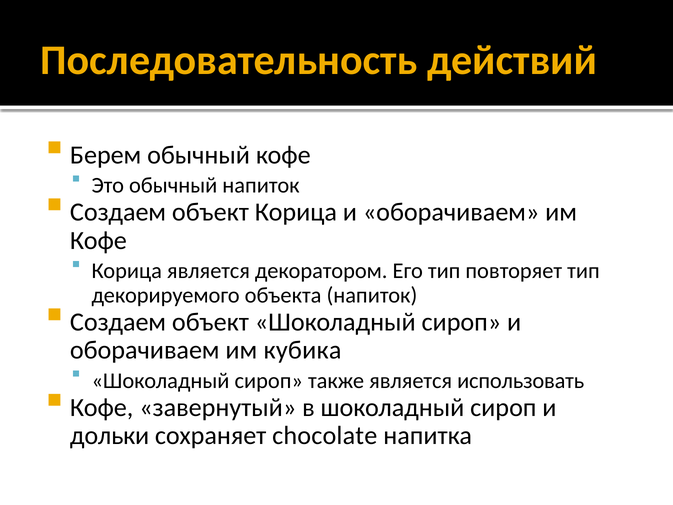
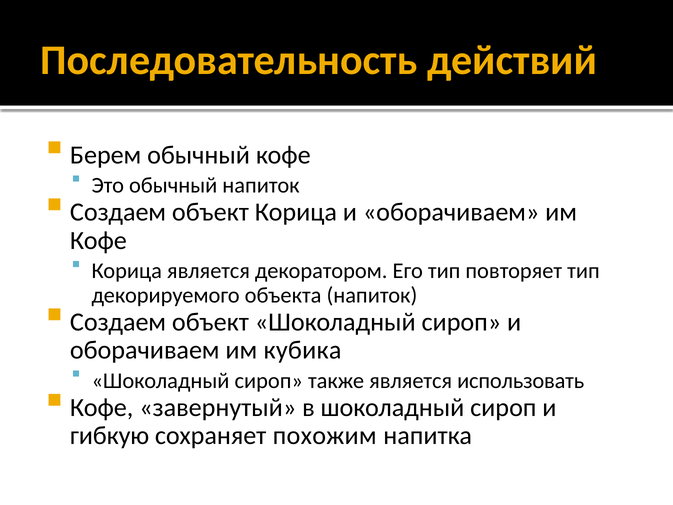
дольки: дольки -> гибкую
chocolate: chocolate -> похожим
